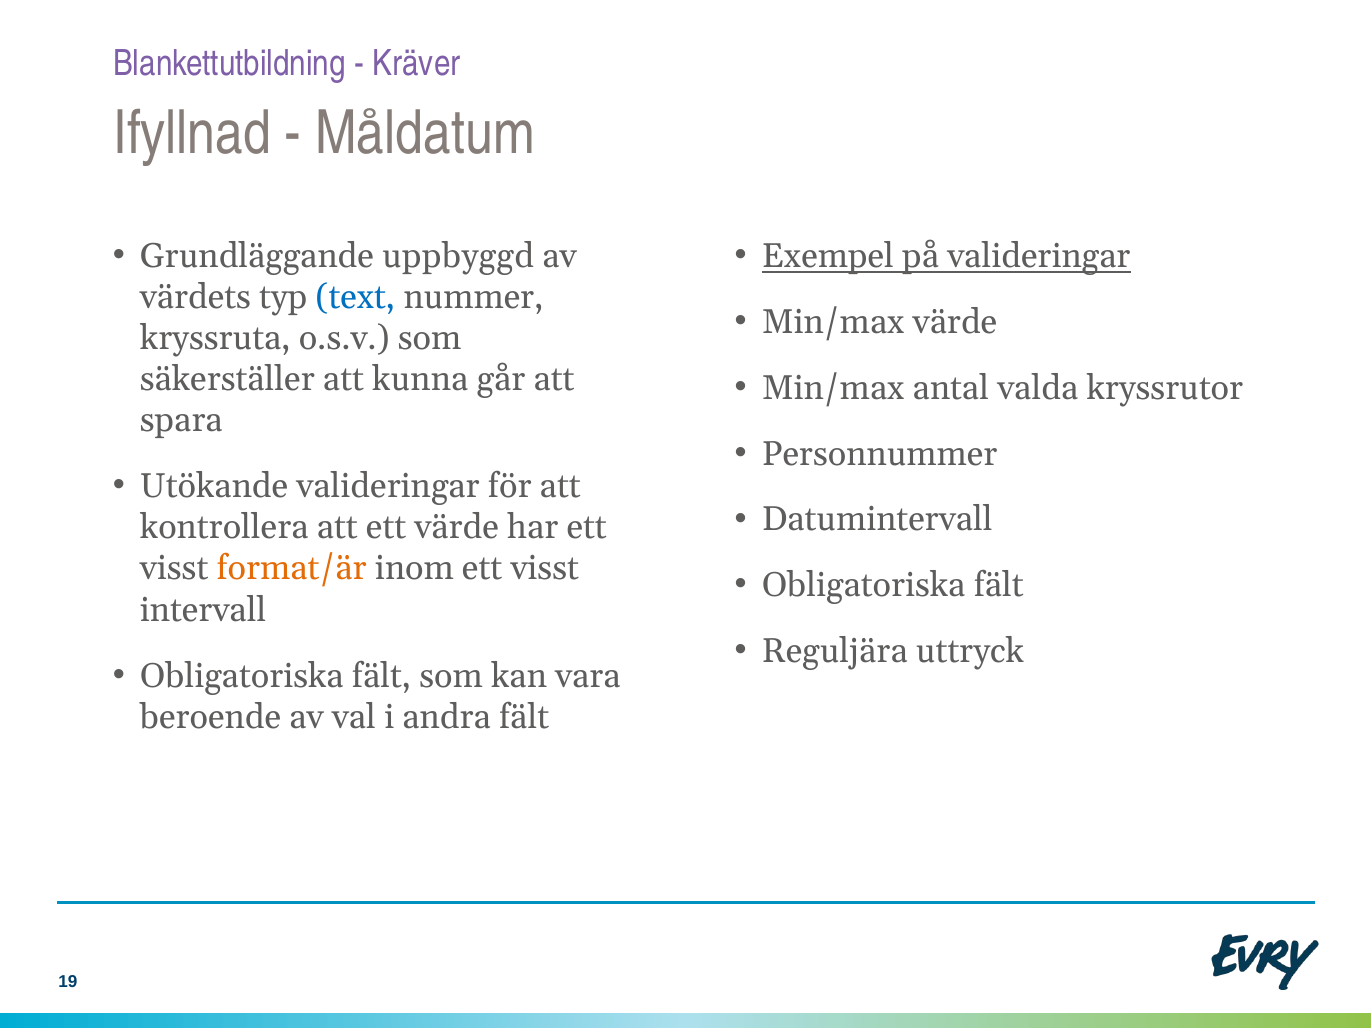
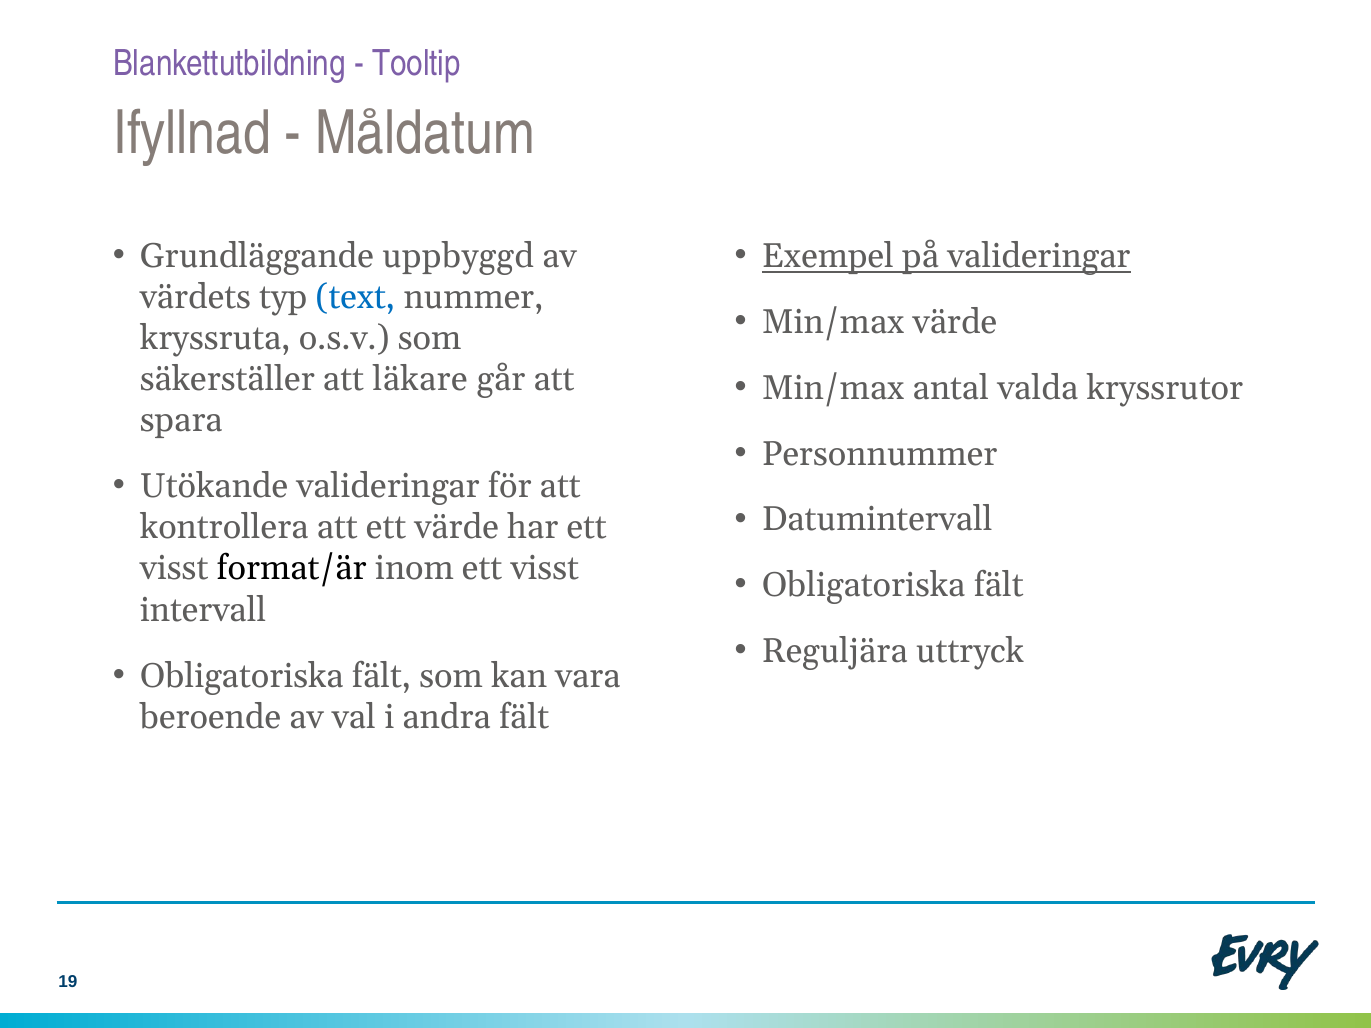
Kräver: Kräver -> Tooltip
kunna: kunna -> läkare
format/är colour: orange -> black
